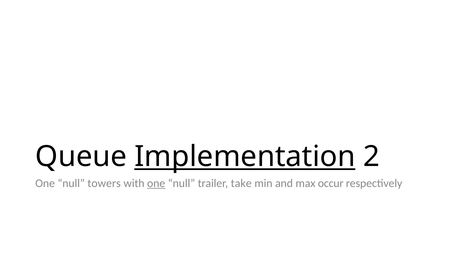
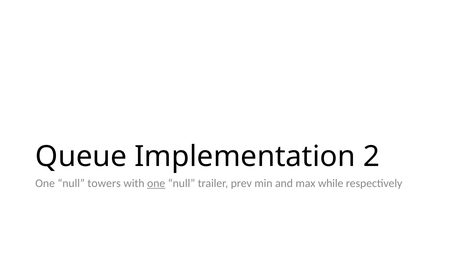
Implementation underline: present -> none
take: take -> prev
occur: occur -> while
